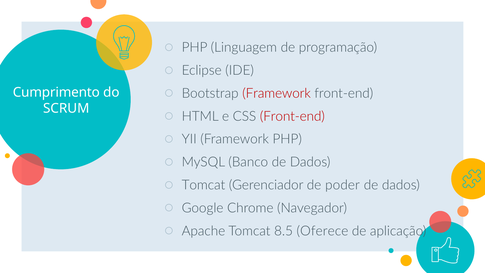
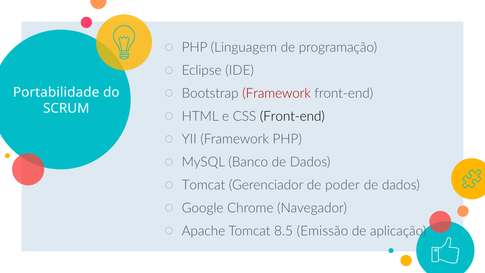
Cumprimento: Cumprimento -> Portabilidade
Front-end at (292, 116) colour: red -> black
Oferece: Oferece -> Emissão
